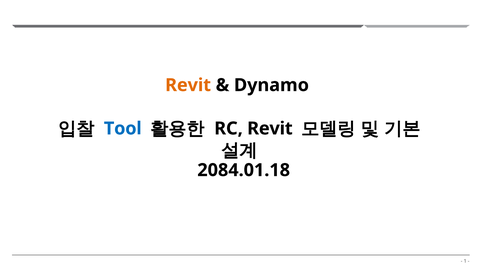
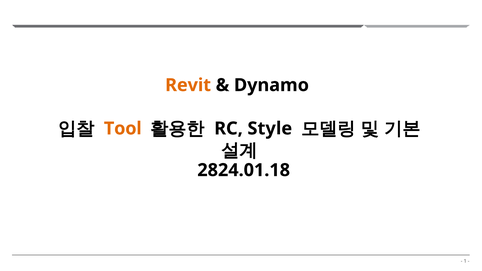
Tool colour: blue -> orange
RC Revit: Revit -> Style
2084.01.18: 2084.01.18 -> 2824.01.18
